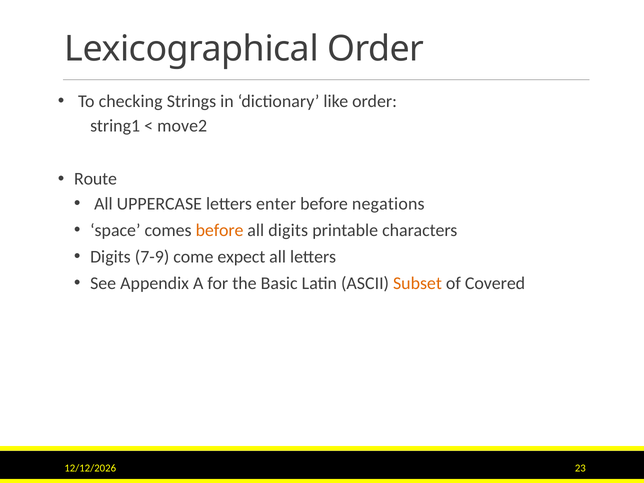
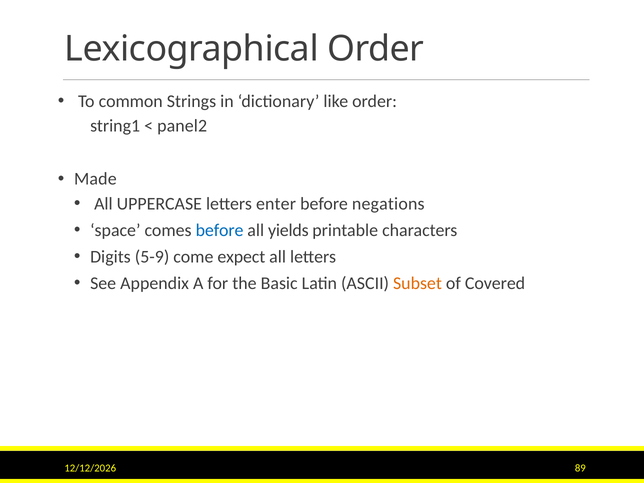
checking: checking -> common
move2: move2 -> panel2
Route: Route -> Made
before at (220, 230) colour: orange -> blue
all digits: digits -> yields
7-9: 7-9 -> 5-9
23: 23 -> 89
